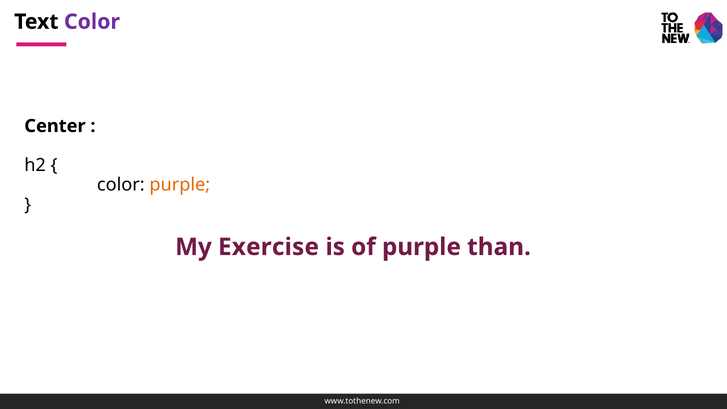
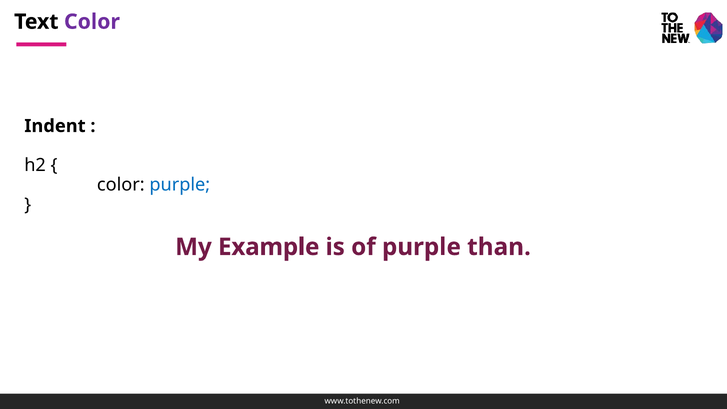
Center: Center -> Indent
purple at (180, 185) colour: orange -> blue
Exercise: Exercise -> Example
